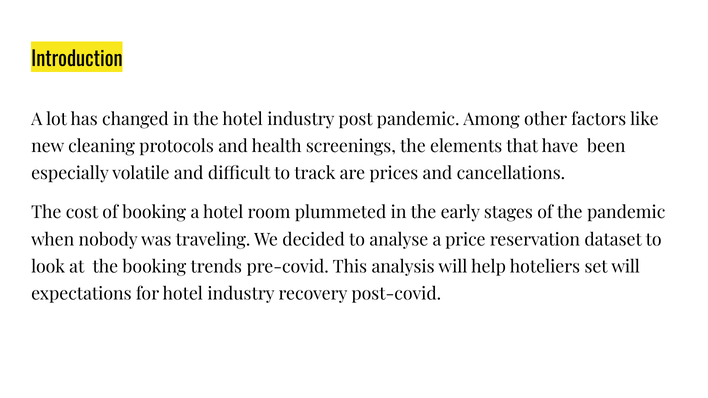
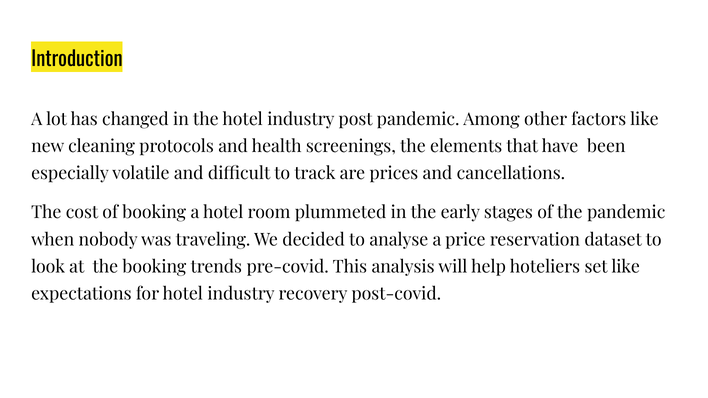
set will: will -> like
